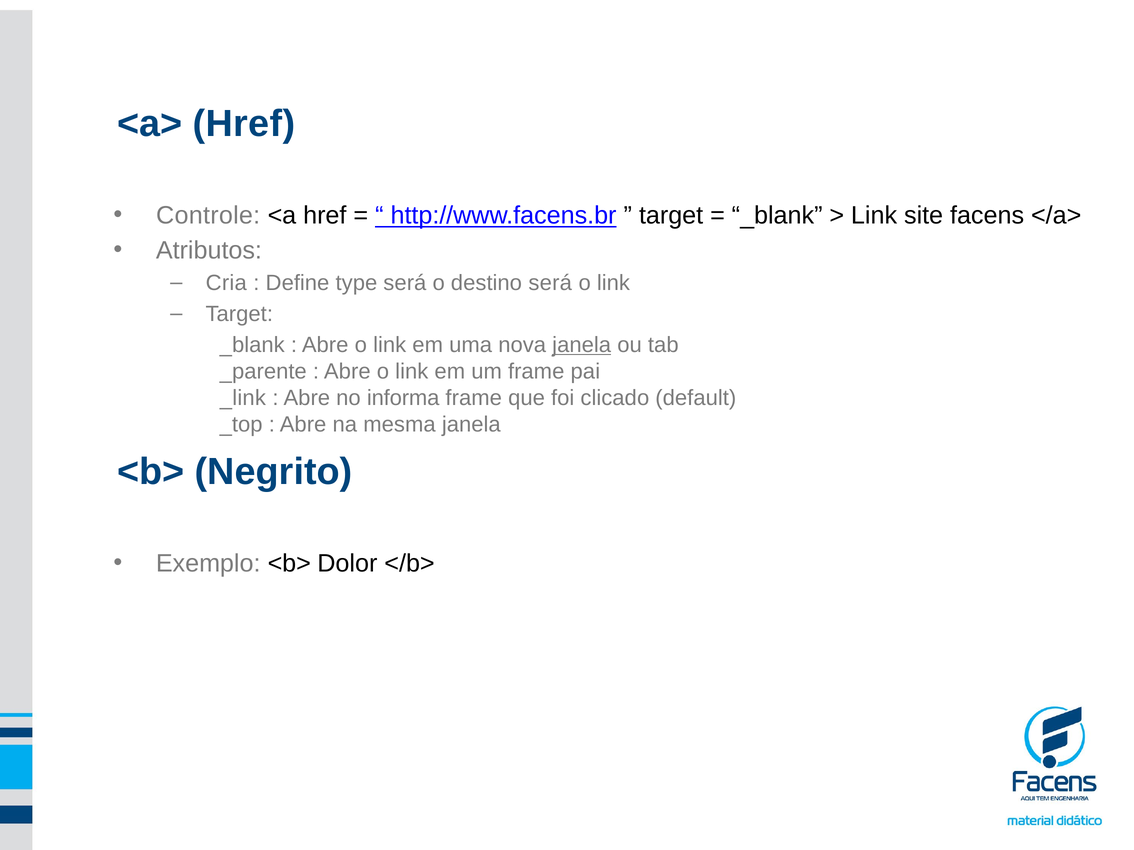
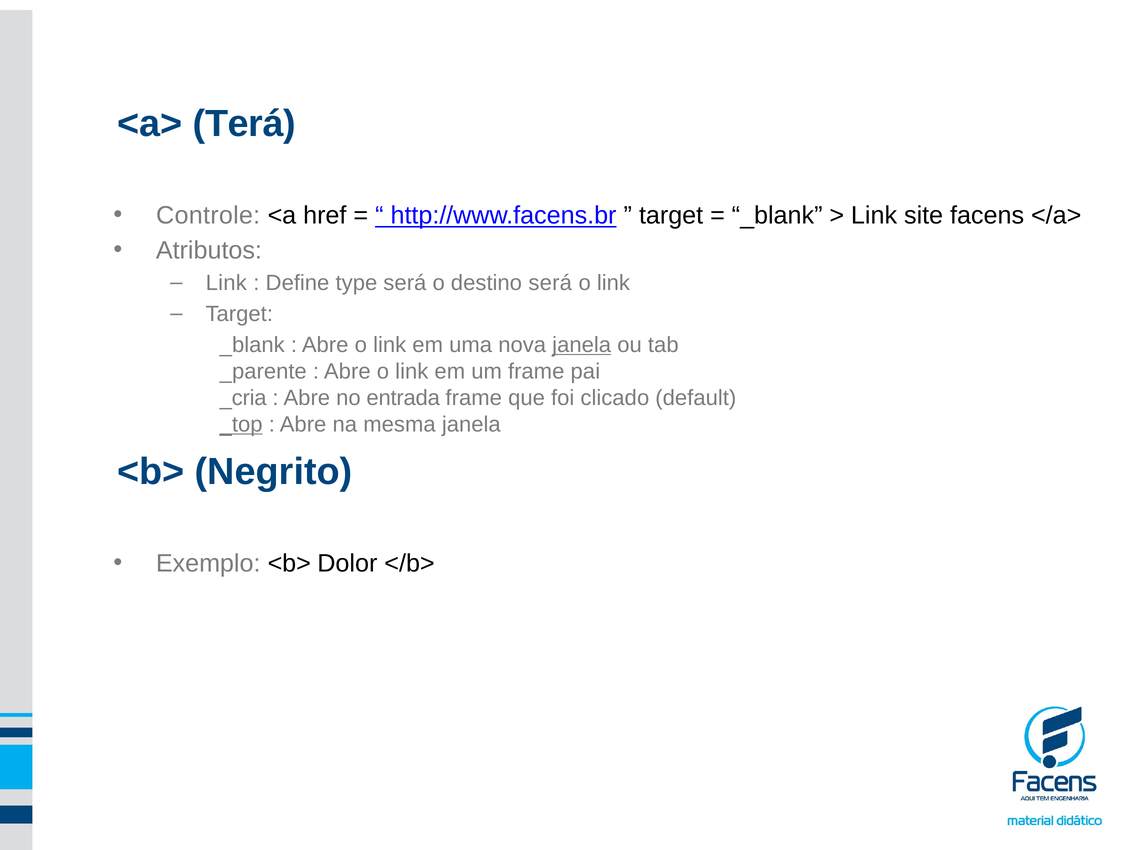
<a> Href: Href -> Terá
Cria at (226, 283): Cria -> Link
_link: _link -> _cria
informa: informa -> entrada
_top underline: none -> present
